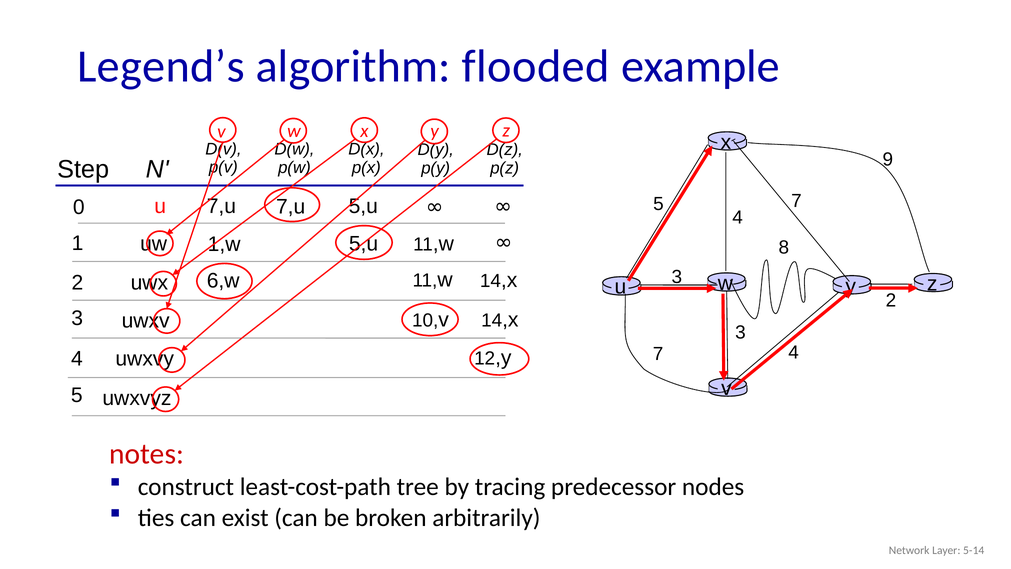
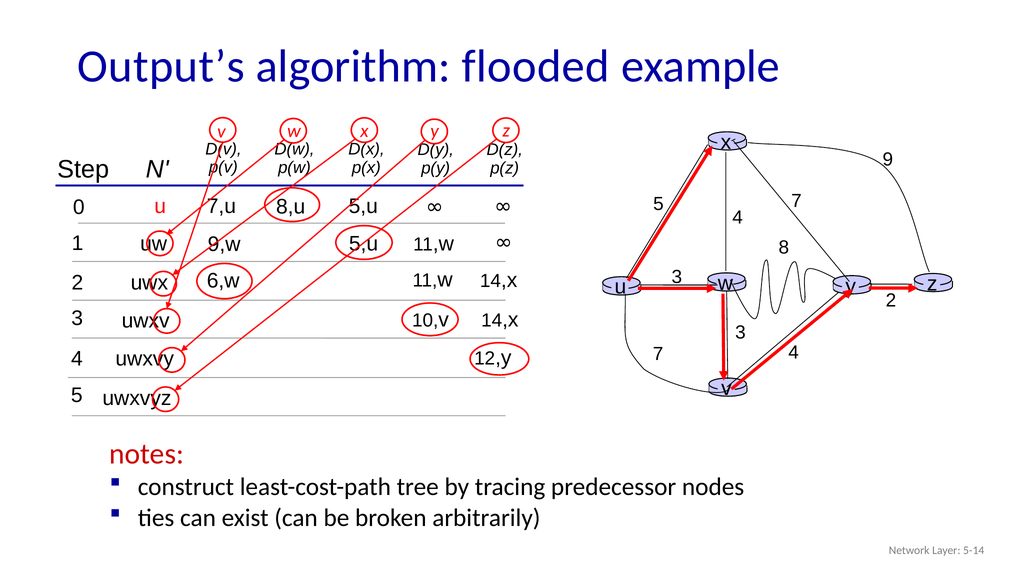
Legend’s: Legend’s -> Output’s
7,u 7,u: 7,u -> 8,u
1,w: 1,w -> 9,w
